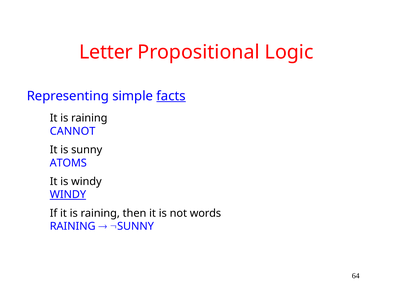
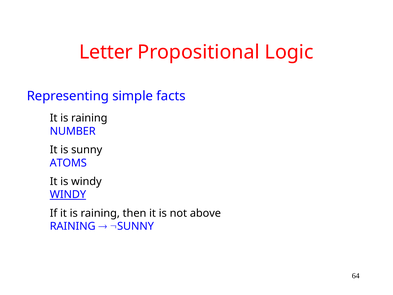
facts underline: present -> none
CANNOT: CANNOT -> NUMBER
words: words -> above
